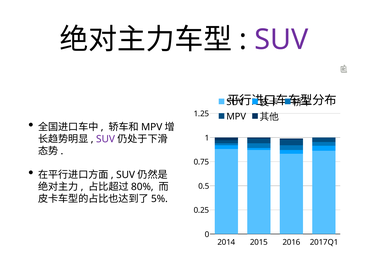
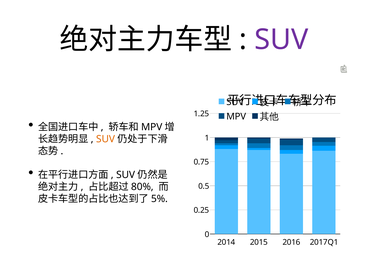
SUV at (105, 139) colour: purple -> orange
